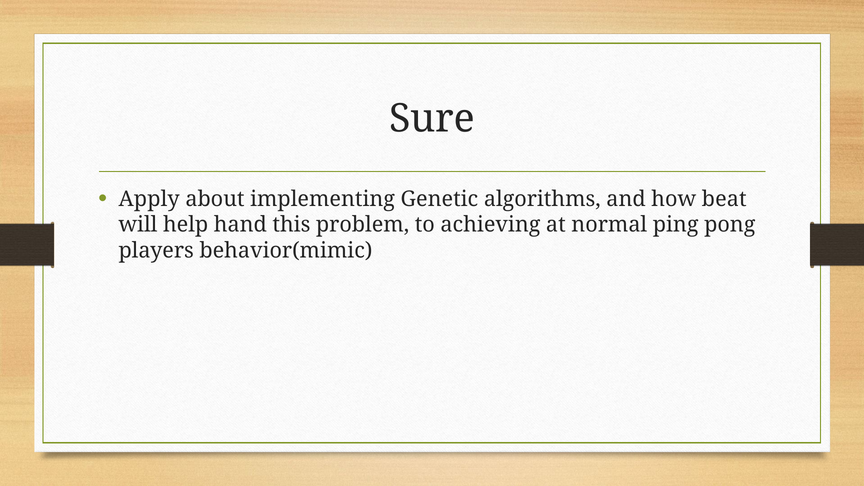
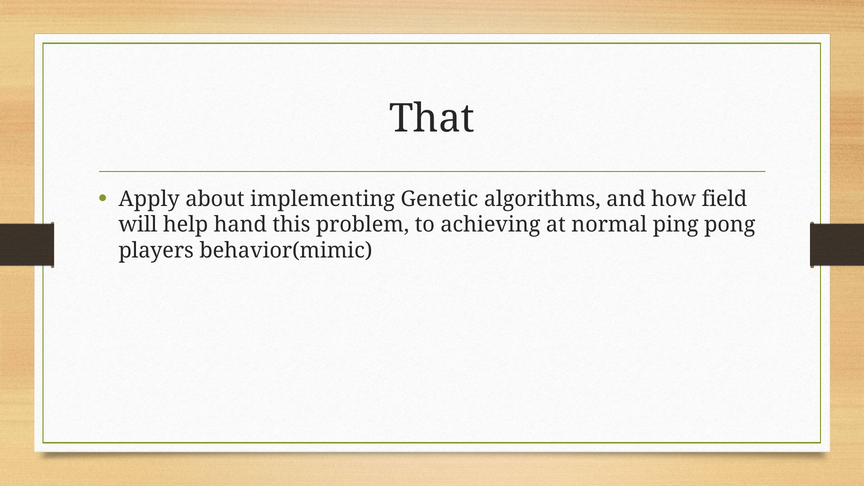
Sure: Sure -> That
beat: beat -> field
